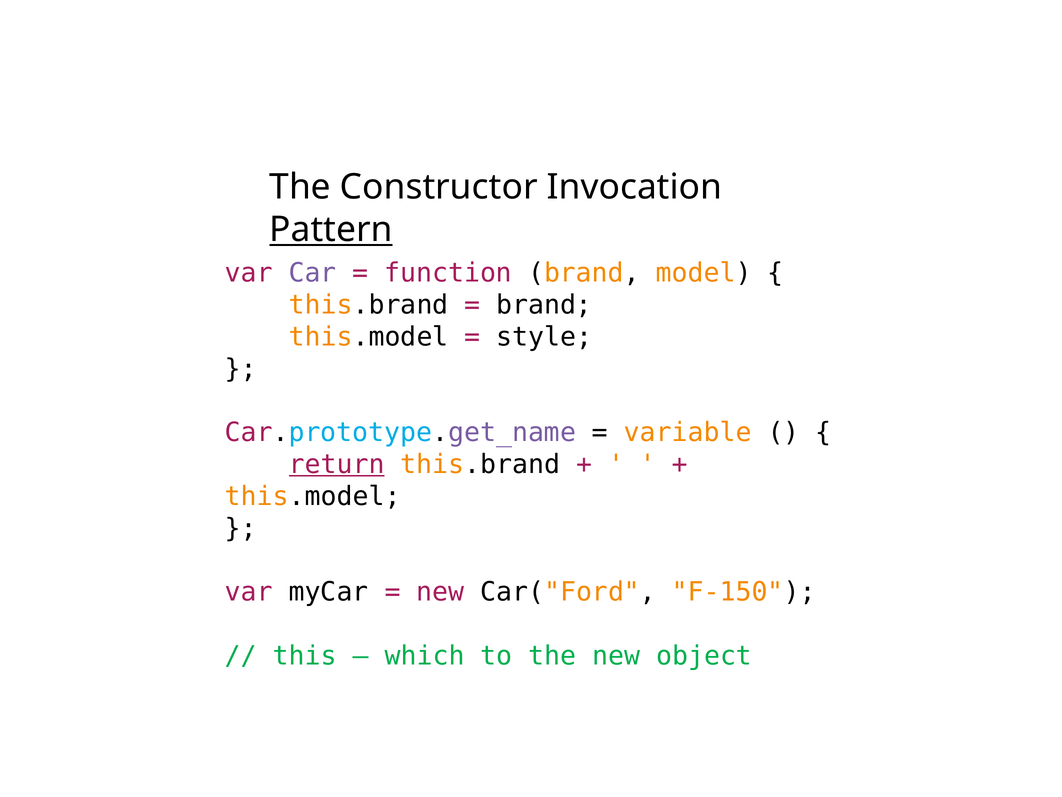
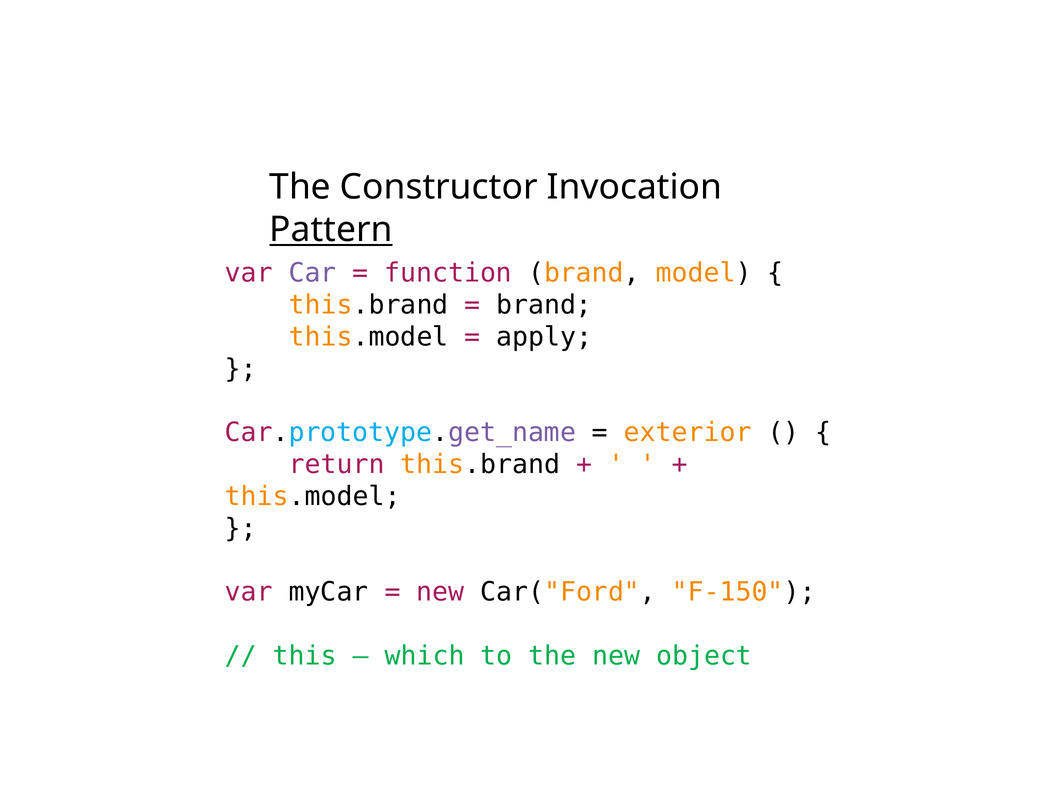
style: style -> apply
variable: variable -> exterior
return underline: present -> none
